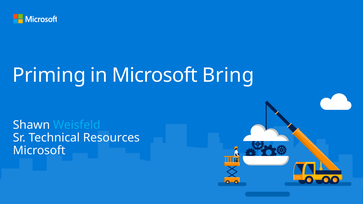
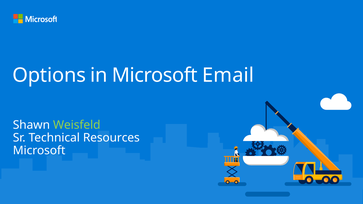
Priming: Priming -> Options
Bring: Bring -> Email
Weisfeld colour: light blue -> light green
